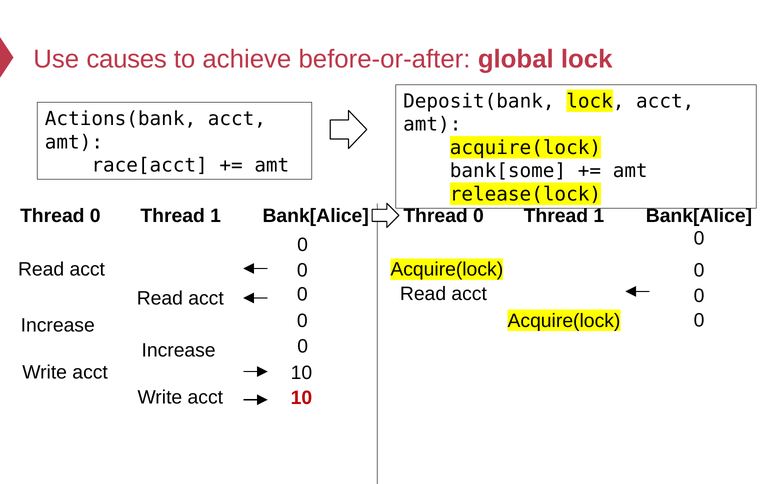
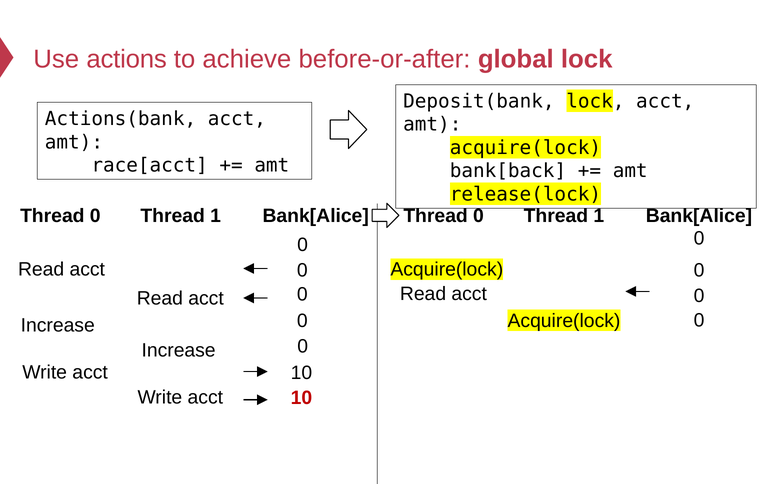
causes: causes -> actions
bank[some: bank[some -> bank[back
